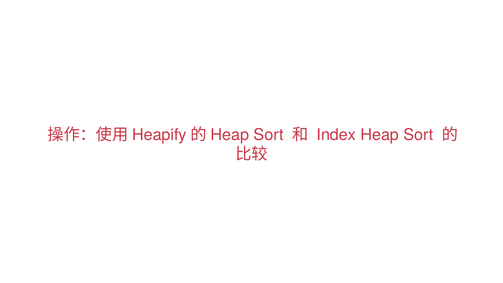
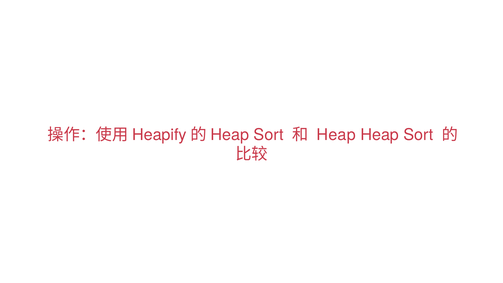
Index at (336, 135): Index -> Heap
